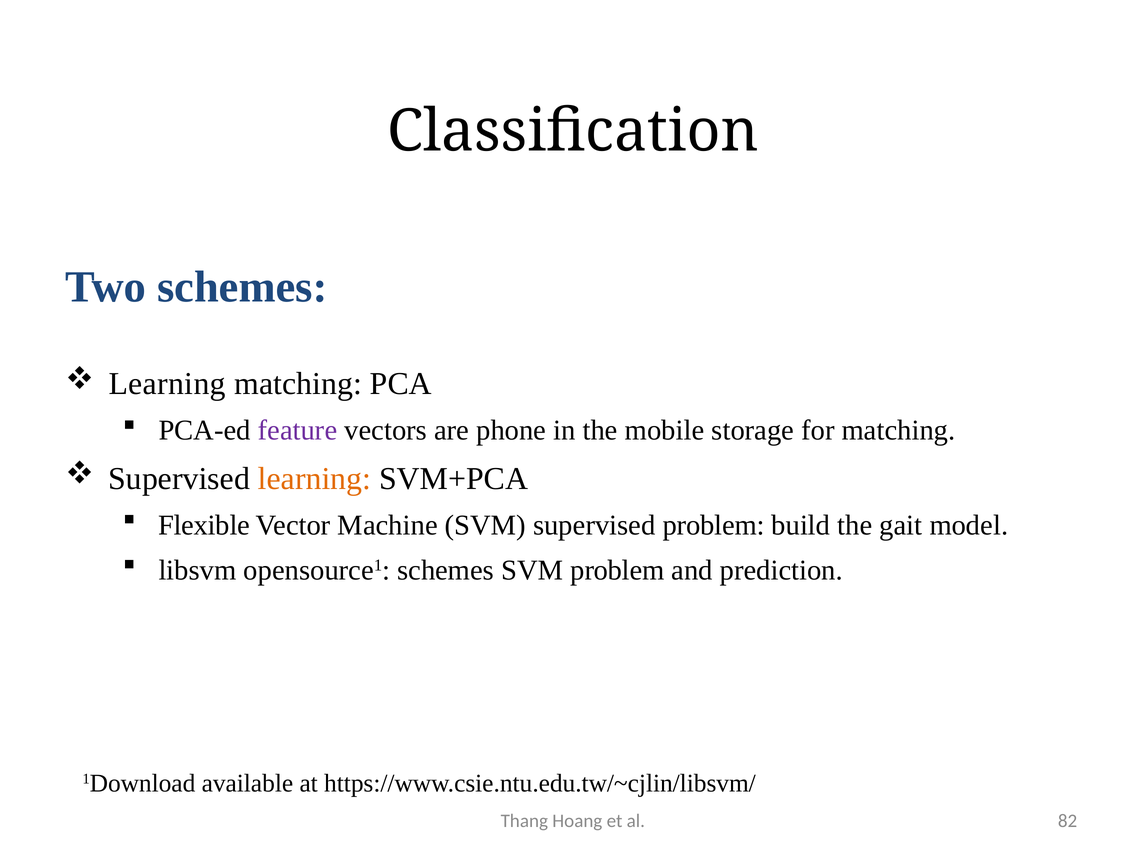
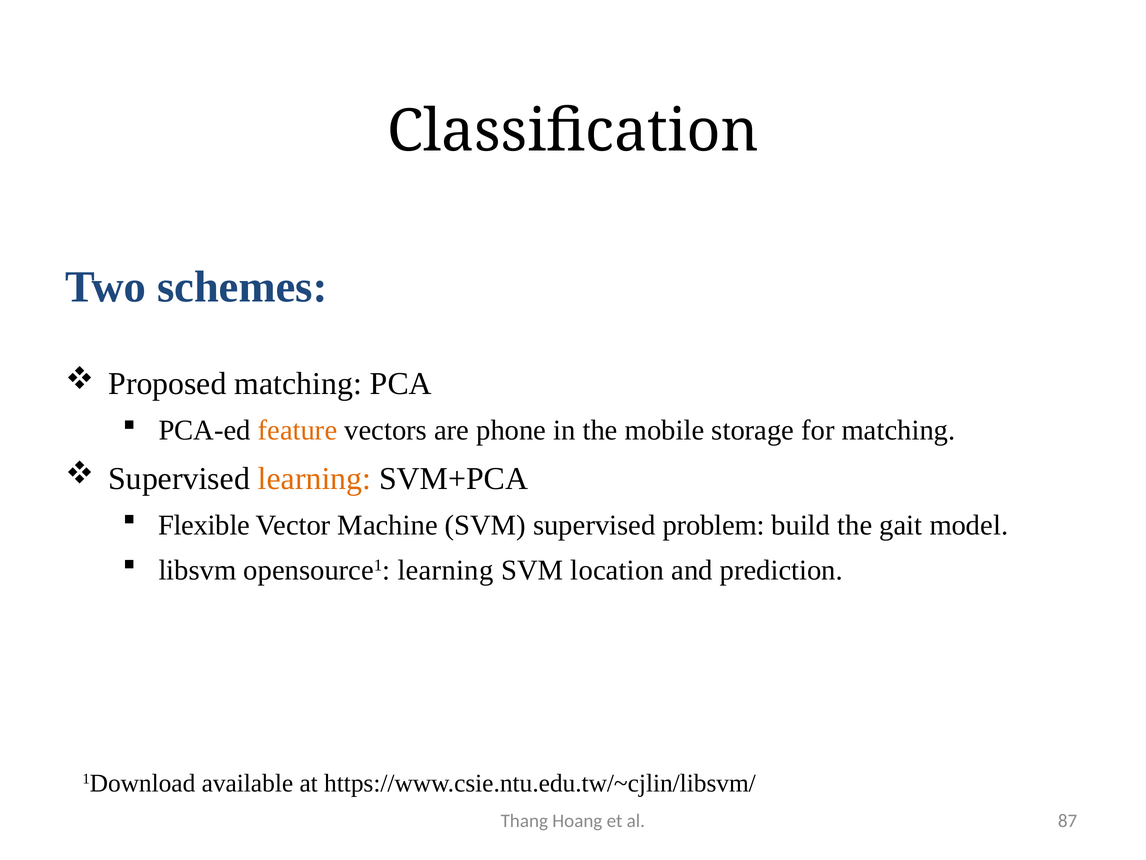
Learning at (167, 384): Learning -> Proposed
feature colour: purple -> orange
opensource1 schemes: schemes -> learning
SVM problem: problem -> location
82: 82 -> 87
